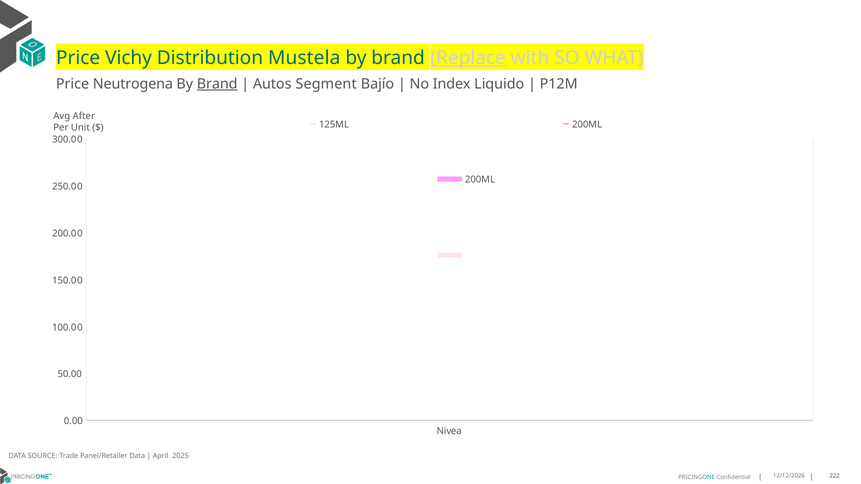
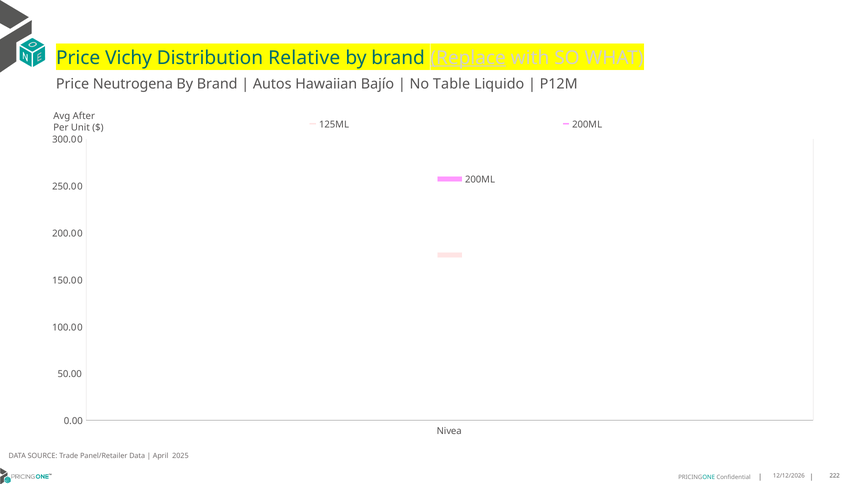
Mustela: Mustela -> Relative
Brand at (217, 84) underline: present -> none
Segment: Segment -> Hawaiian
Index: Index -> Table
